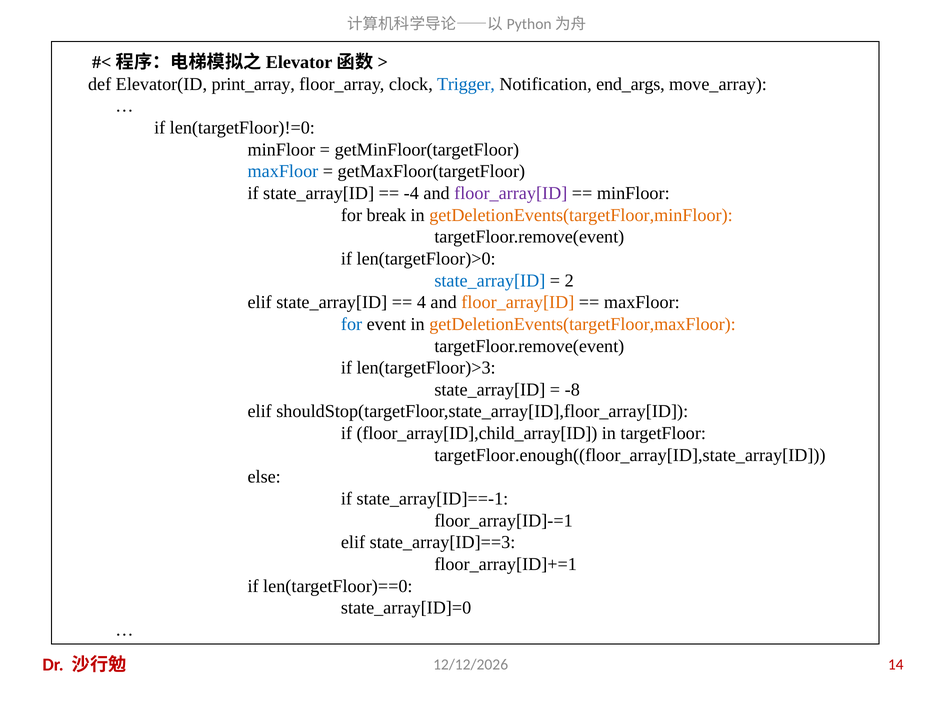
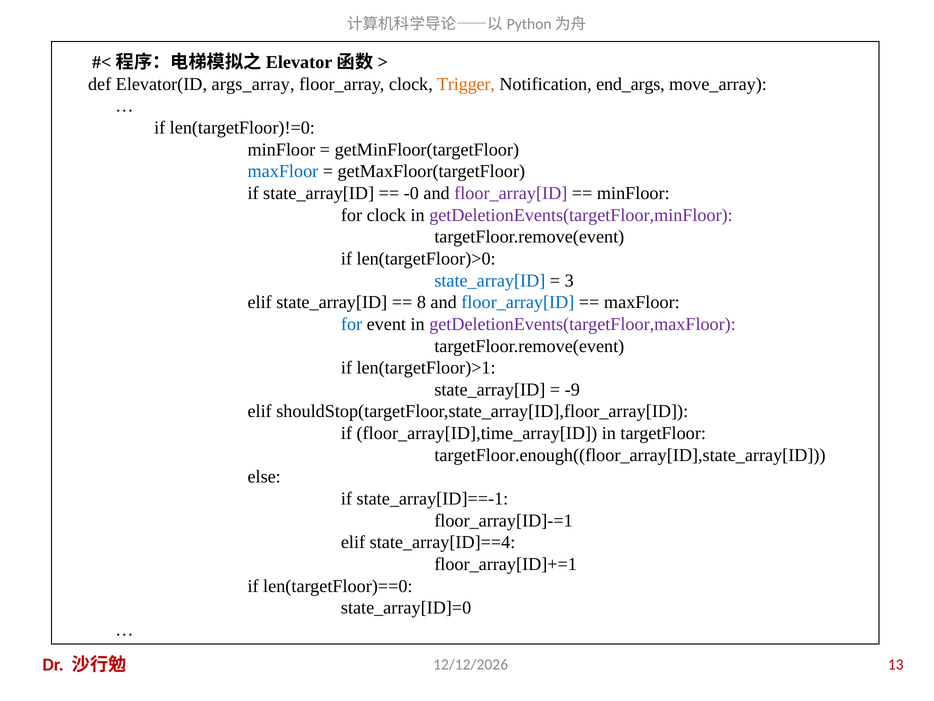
print_array: print_array -> args_array
Trigger colour: blue -> orange
-4: -4 -> -0
for break: break -> clock
getDeletionEvents(targetFloor,minFloor colour: orange -> purple
2: 2 -> 3
4: 4 -> 8
floor_array[ID at (518, 302) colour: orange -> blue
getDeletionEvents(targetFloor,maxFloor colour: orange -> purple
len(targetFloor)>3: len(targetFloor)>3 -> len(targetFloor)>1
-8: -8 -> -9
floor_array[ID],child_array[ID: floor_array[ID],child_array[ID -> floor_array[ID],time_array[ID
state_array[ID]==3: state_array[ID]==3 -> state_array[ID]==4
14: 14 -> 13
